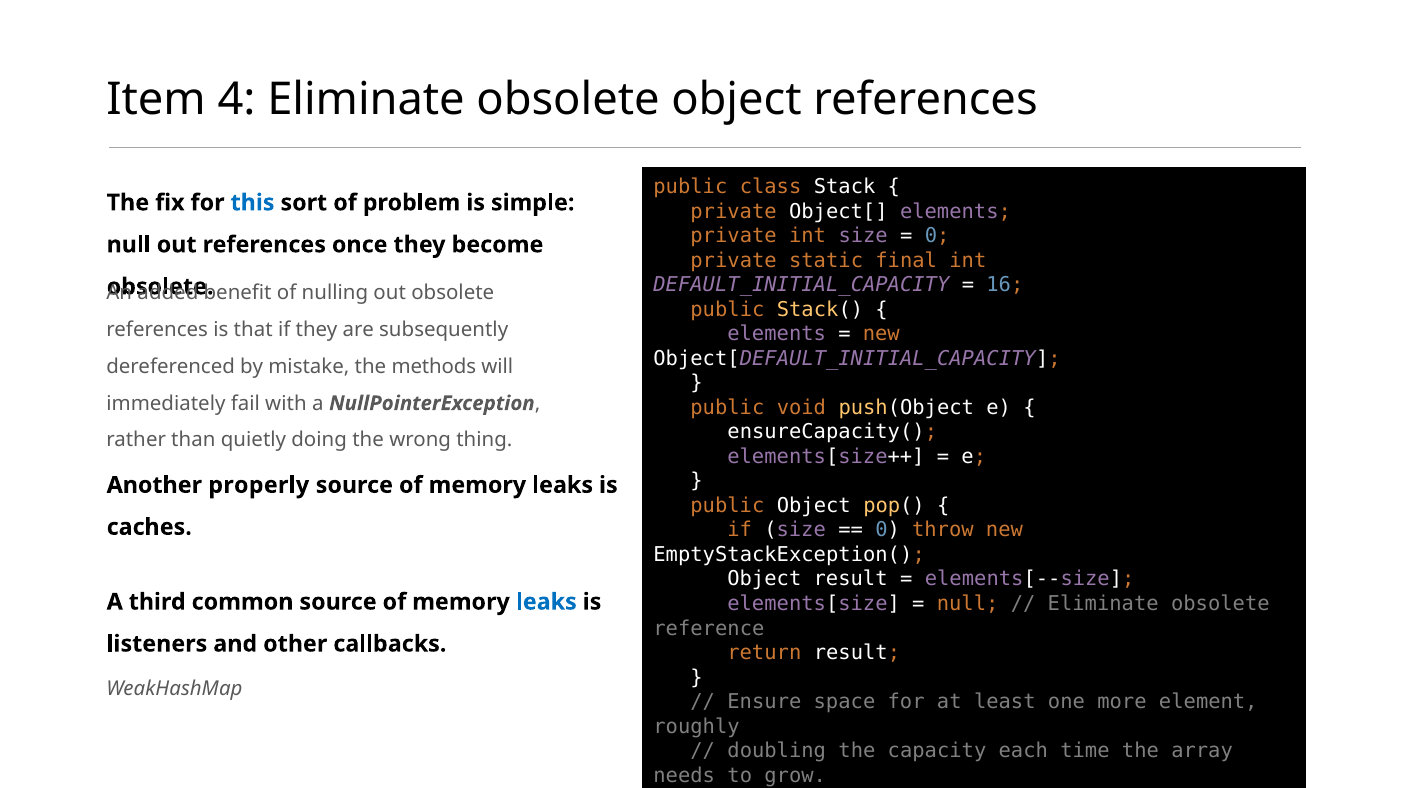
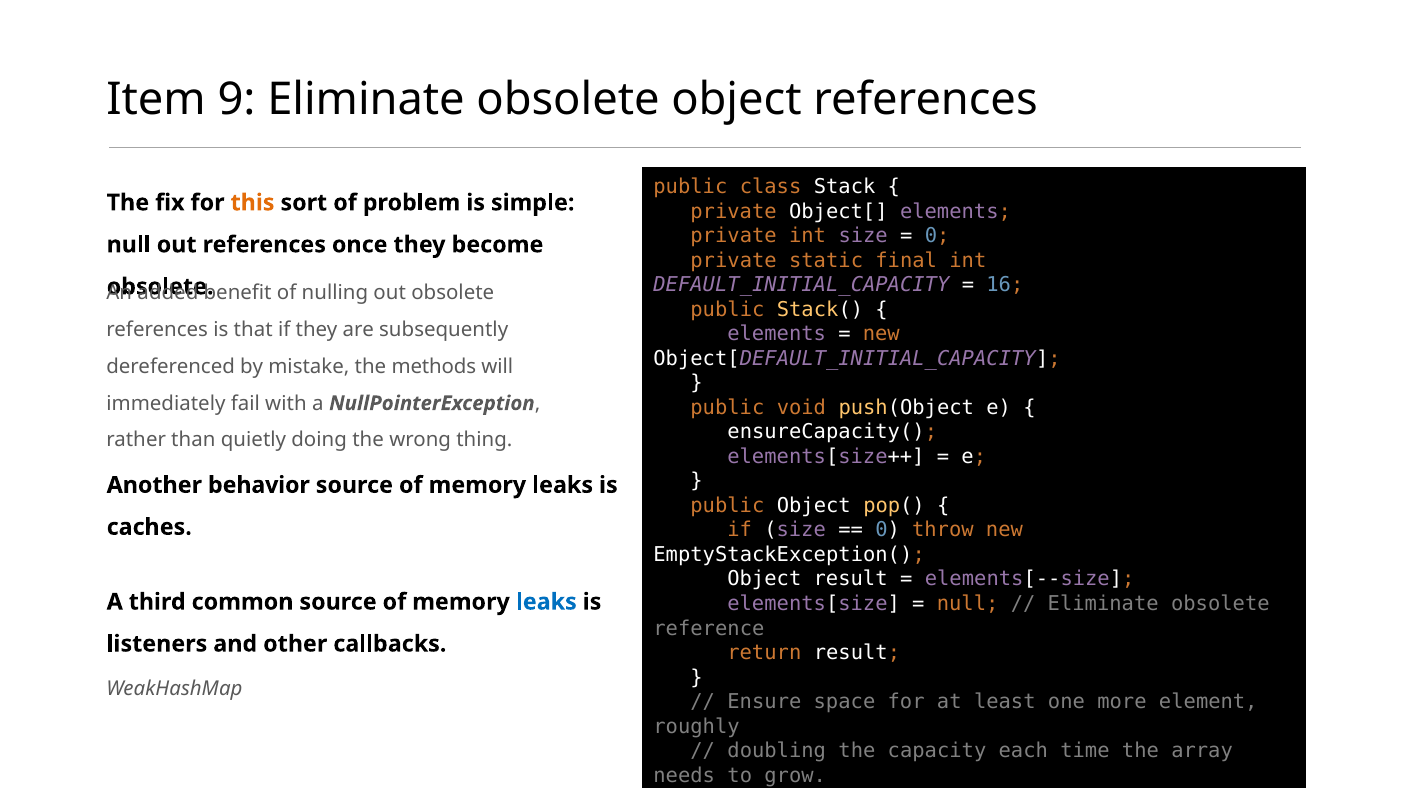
4: 4 -> 9
this colour: blue -> orange
properly: properly -> behavior
